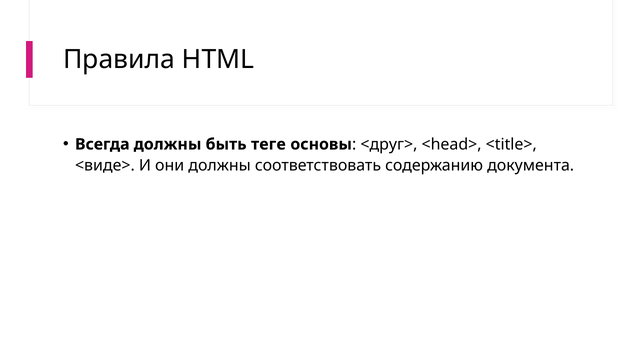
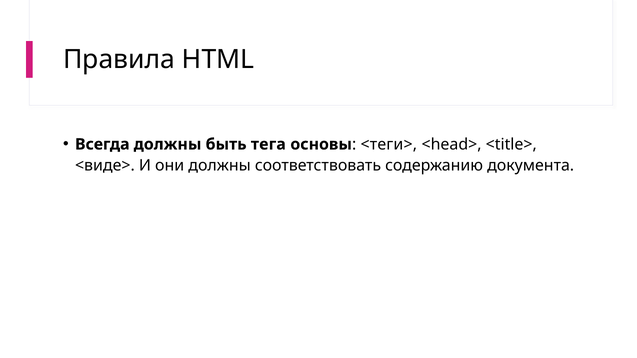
теге: теге -> тега
<друг>: <друг> -> <теги>
